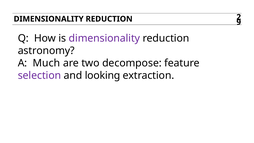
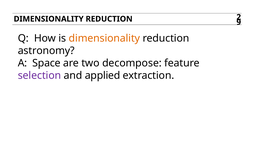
dimensionality at (104, 38) colour: purple -> orange
Much: Much -> Space
looking: looking -> applied
